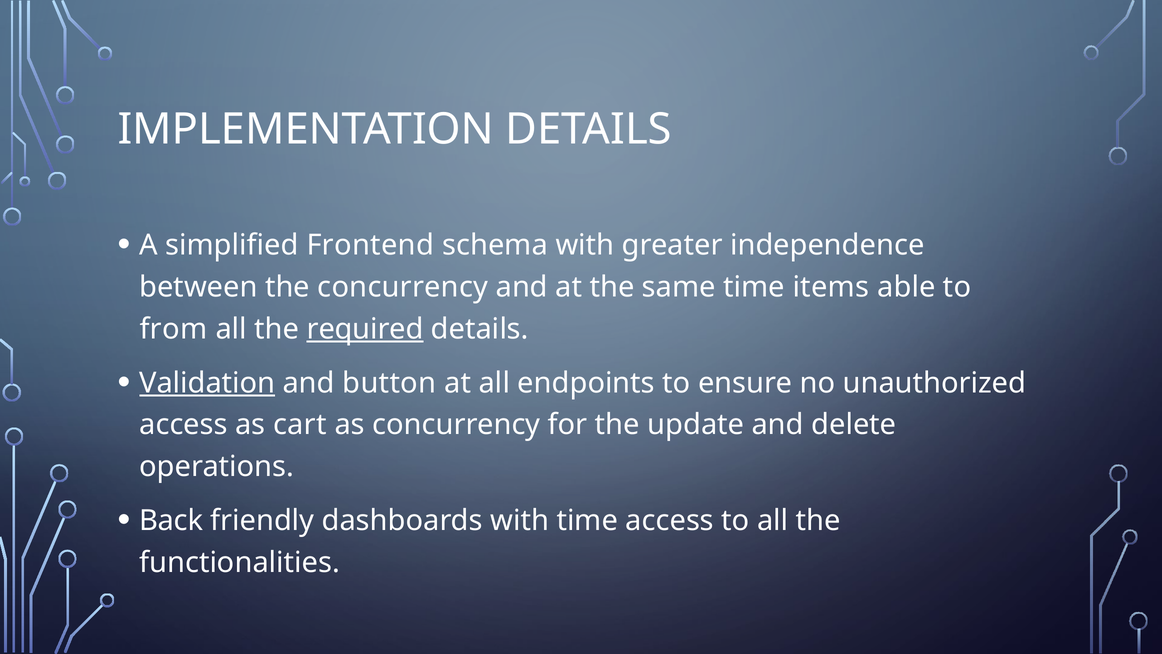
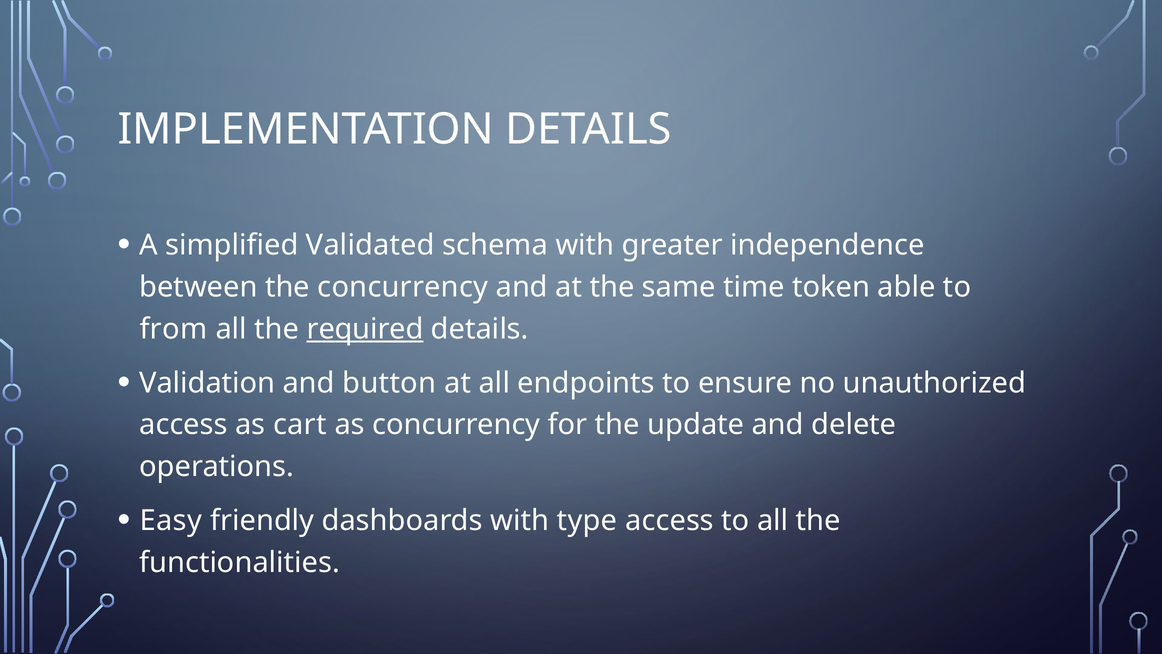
Frontend: Frontend -> Validated
items: items -> token
Validation underline: present -> none
Back: Back -> Easy
with time: time -> type
